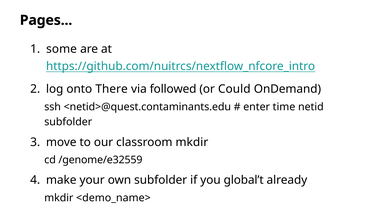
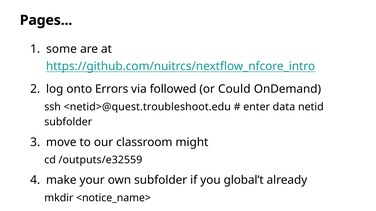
There: There -> Errors
<netid>@quest.contaminants.edu: <netid>@quest.contaminants.edu -> <netid>@quest.troubleshoot.edu
time: time -> data
classroom mkdir: mkdir -> might
/genome/e32559: /genome/e32559 -> /outputs/e32559
<demo_name>: <demo_name> -> <notice_name>
